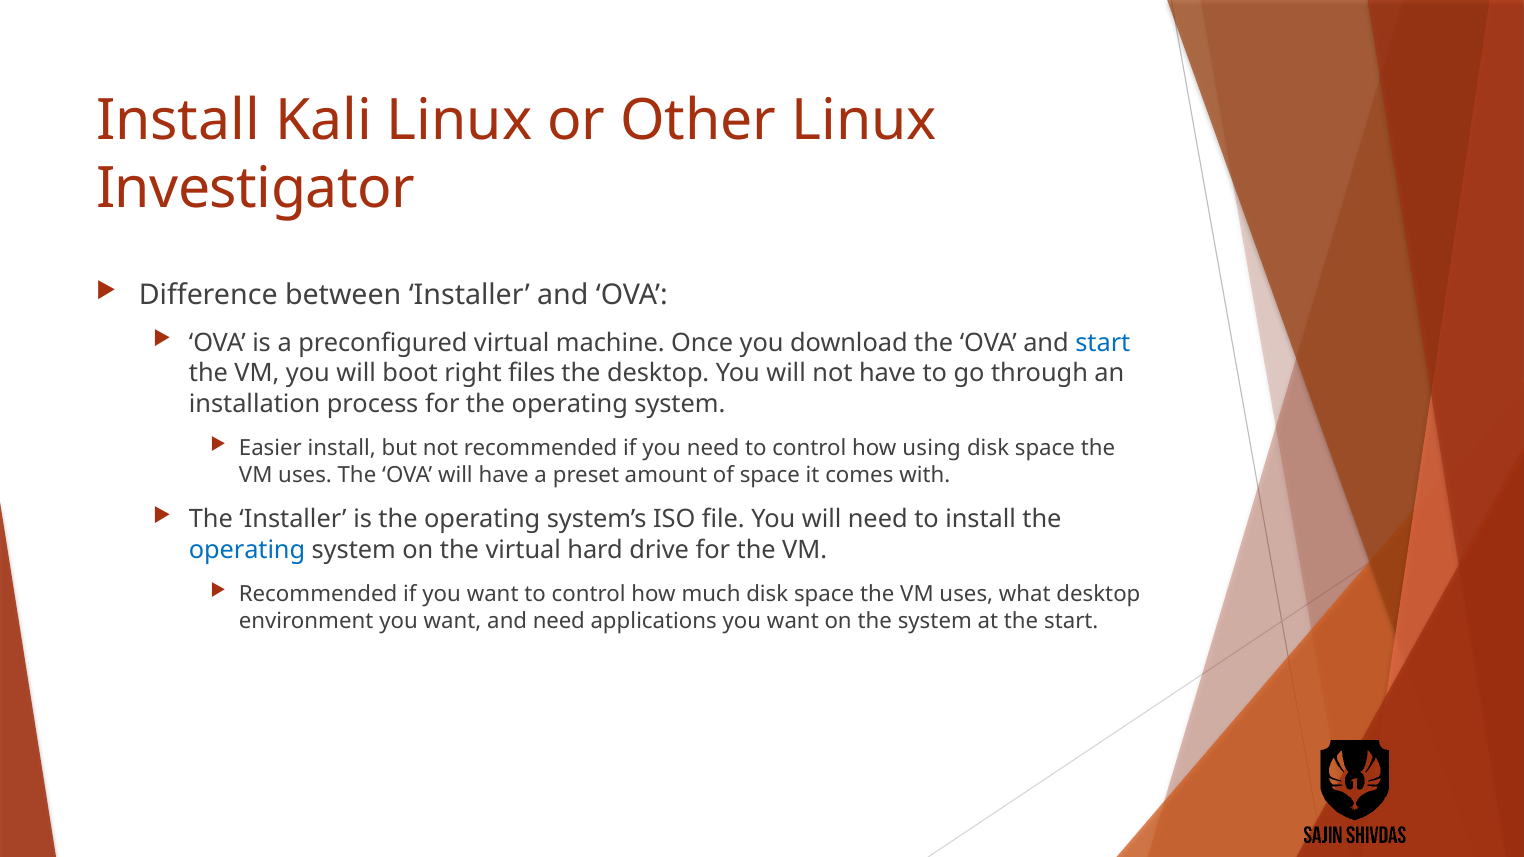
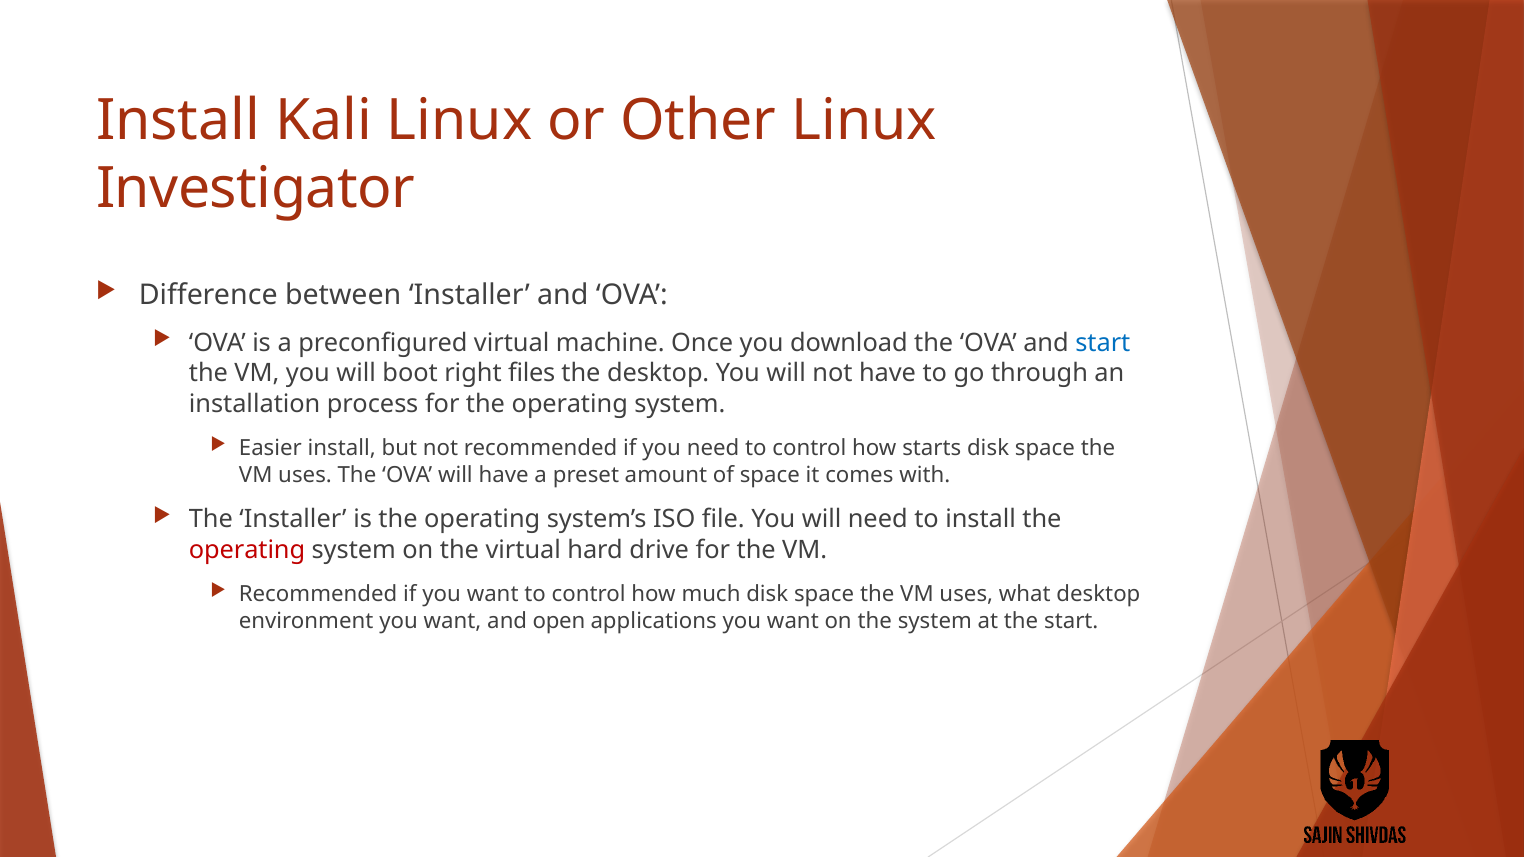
using: using -> starts
operating at (247, 550) colour: blue -> red
and need: need -> open
